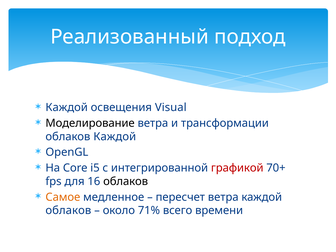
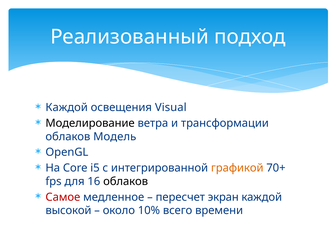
облаков Каждой: Каждой -> Модель
графикой colour: red -> orange
Самое colour: orange -> red
пересчет ветра: ветра -> экран
облаков at (68, 211): облаков -> высокой
71%: 71% -> 10%
